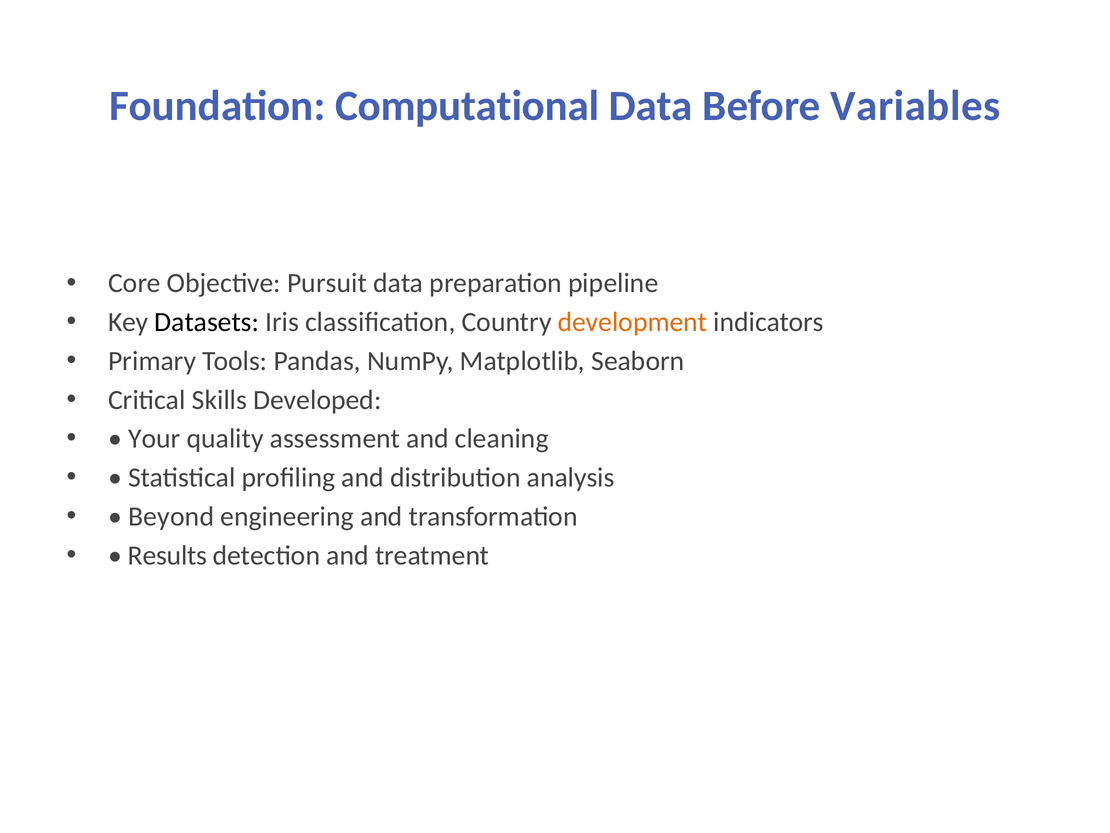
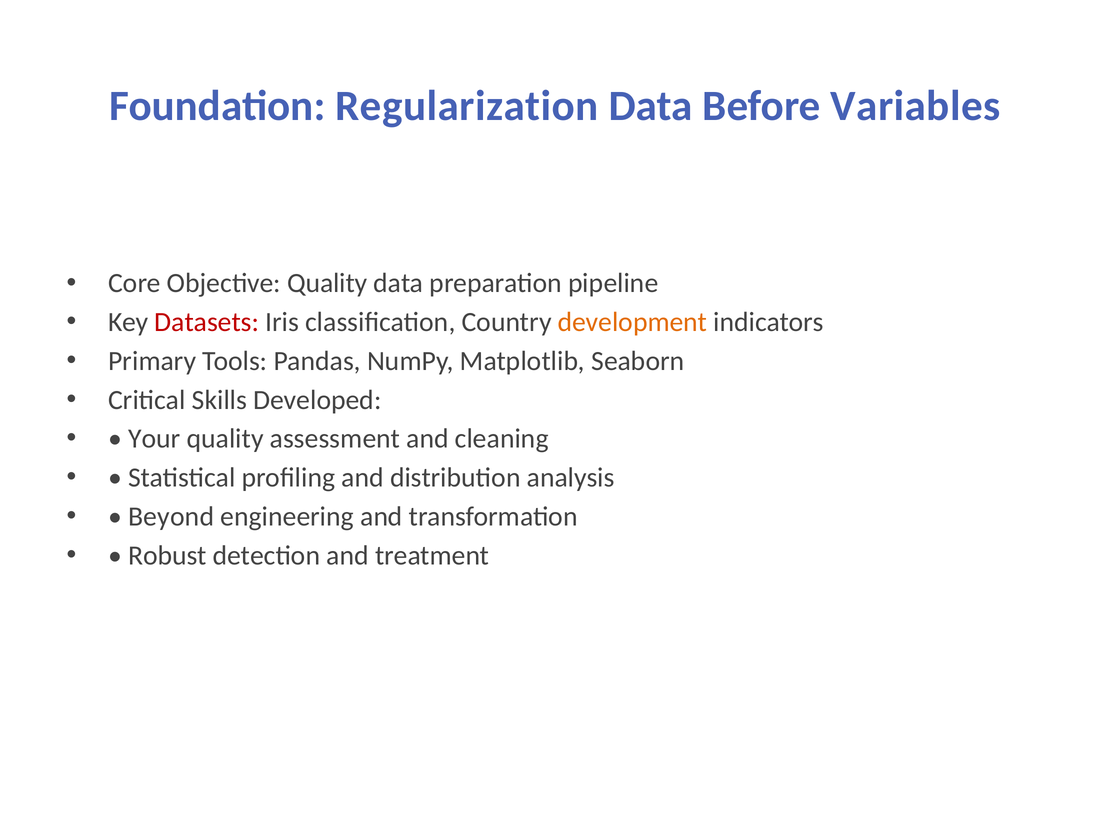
Computational: Computational -> Regularization
Objective Pursuit: Pursuit -> Quality
Datasets colour: black -> red
Results: Results -> Robust
